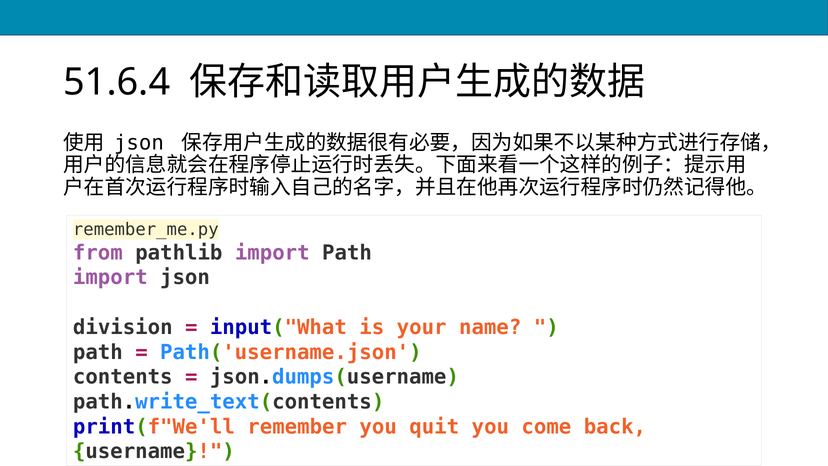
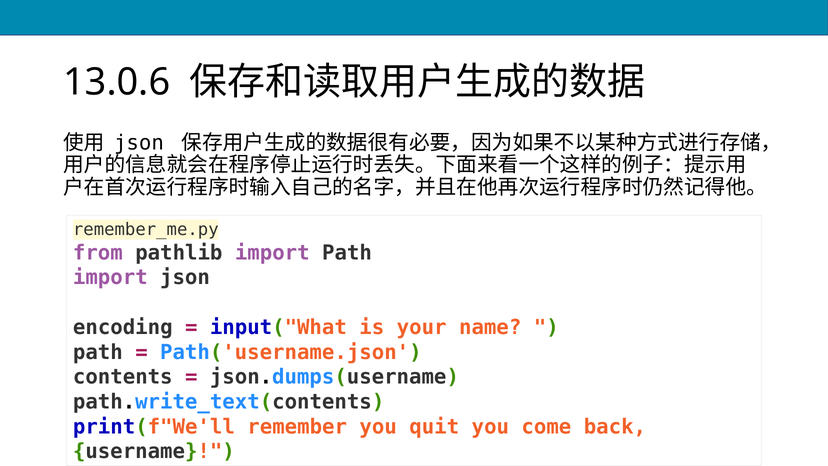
51.6.4: 51.6.4 -> 13.0.6
division: division -> encoding
